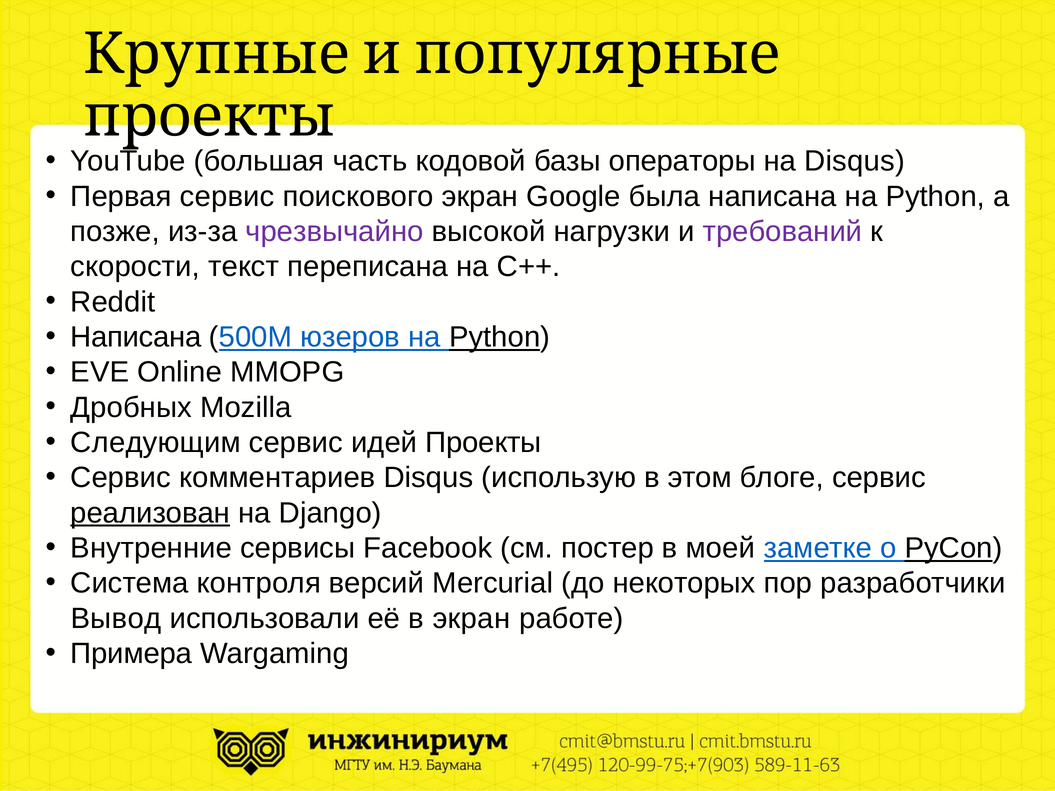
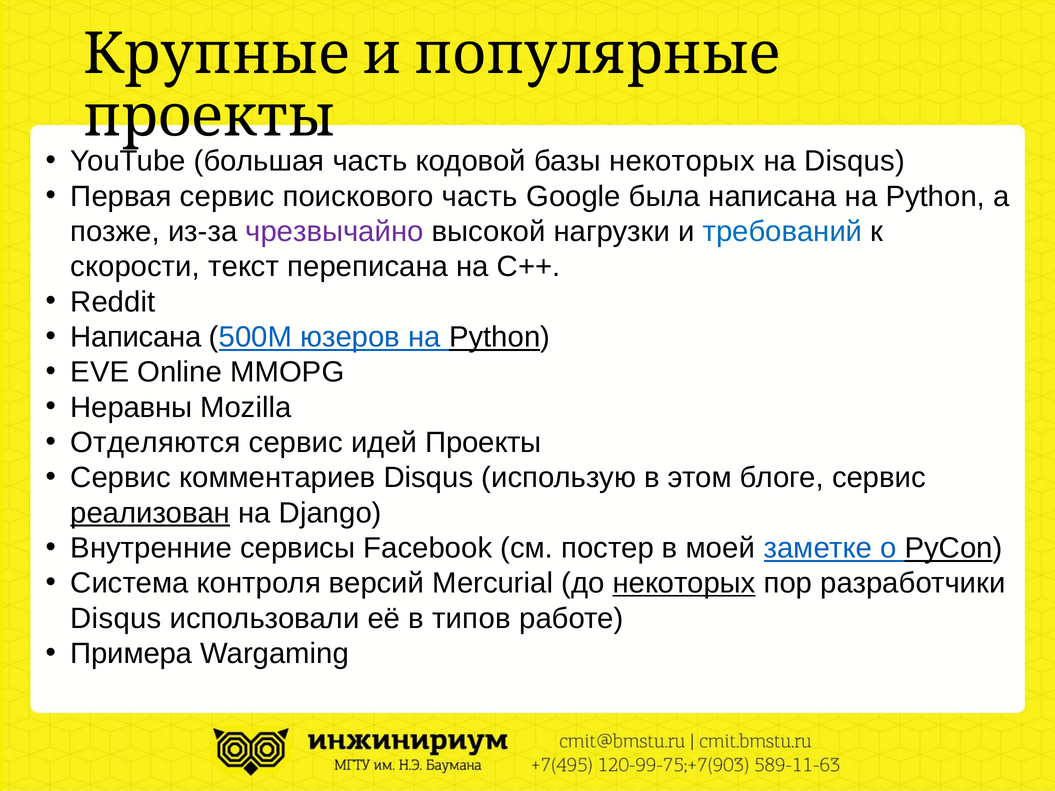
базы операторы: операторы -> некоторых
поискового экран: экран -> часть
требований colour: purple -> blue
Дробных: Дробных -> Неравны
Следующим: Следующим -> Отделяются
некоторых at (684, 583) underline: none -> present
Вывод at (116, 619): Вывод -> Disqus
в экран: экран -> типов
